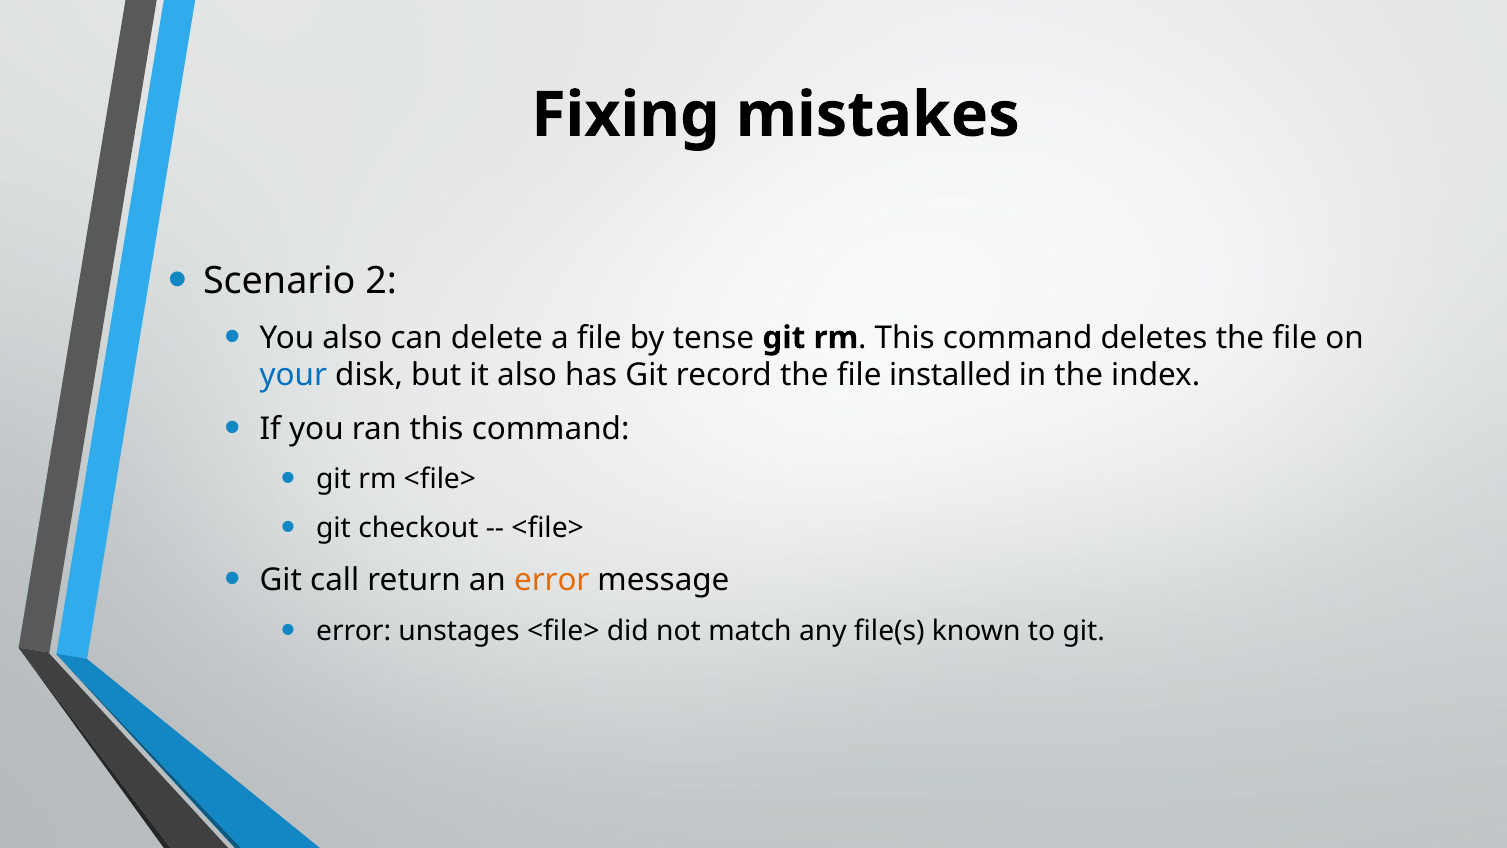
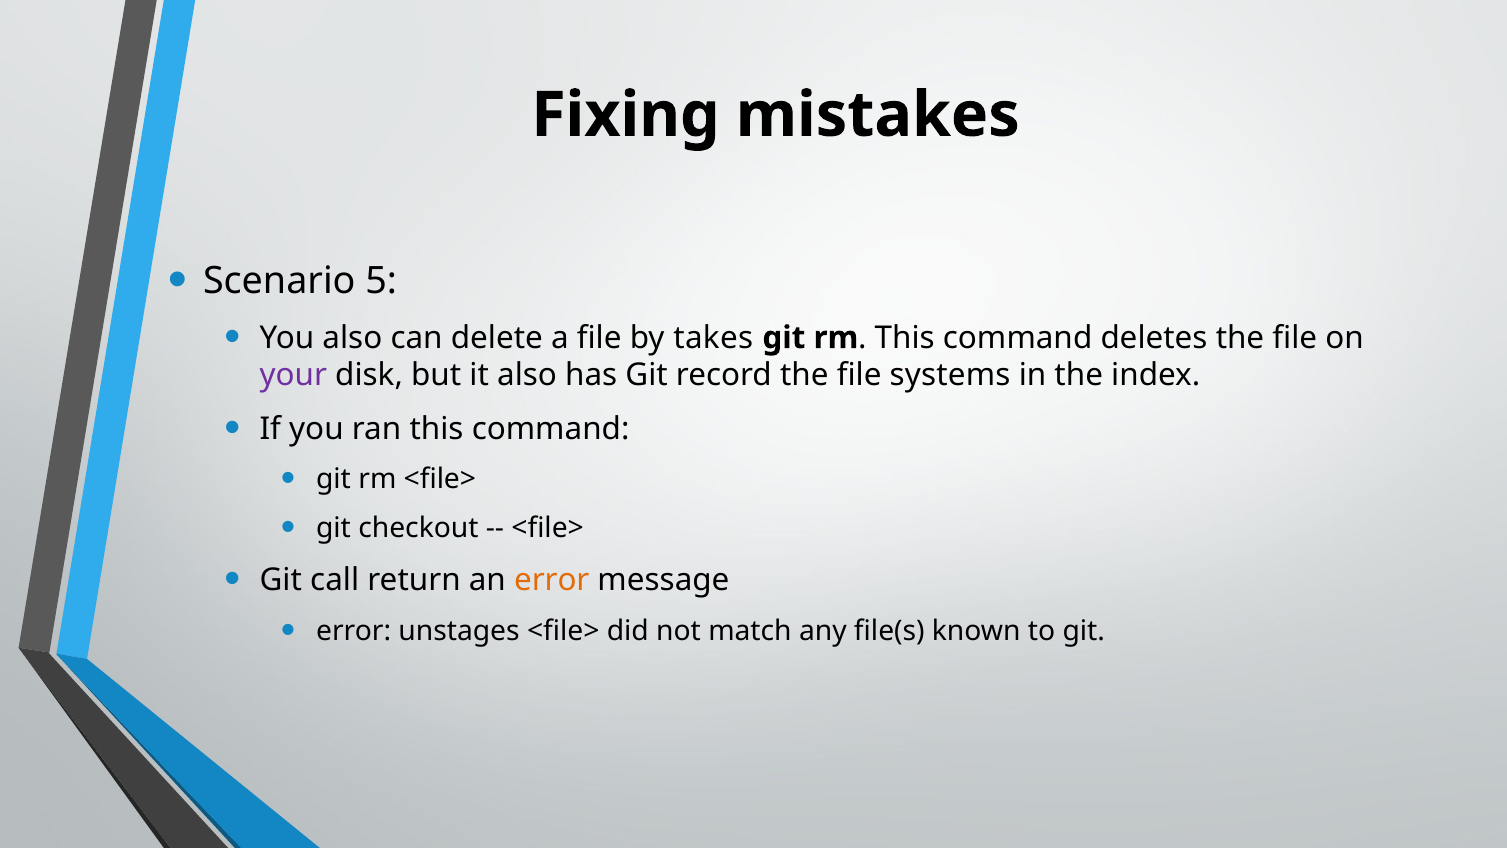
2: 2 -> 5
tense: tense -> takes
your colour: blue -> purple
installed: installed -> systems
